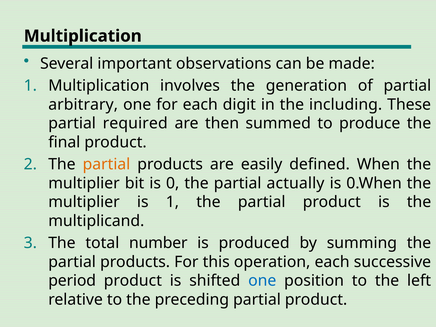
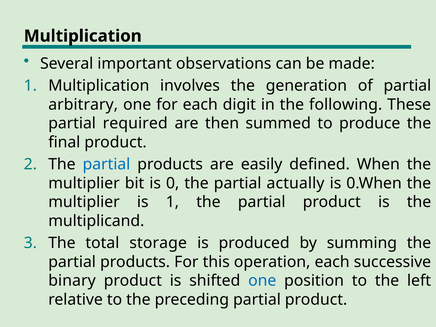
including: including -> following
partial at (106, 164) colour: orange -> blue
number: number -> storage
period: period -> binary
